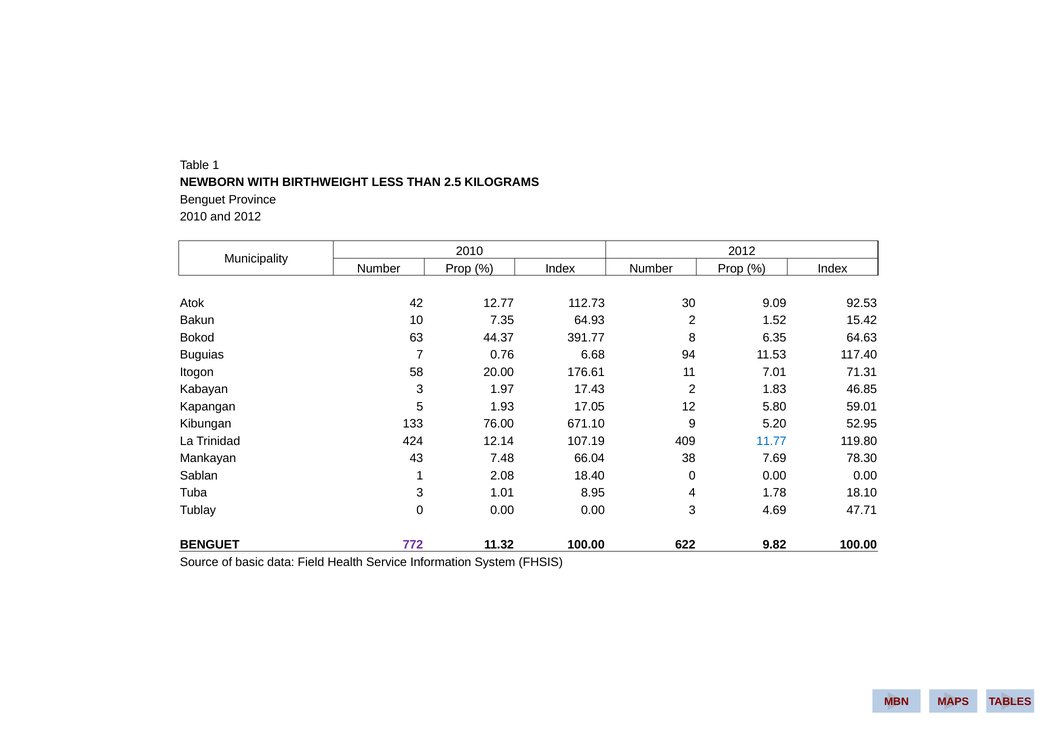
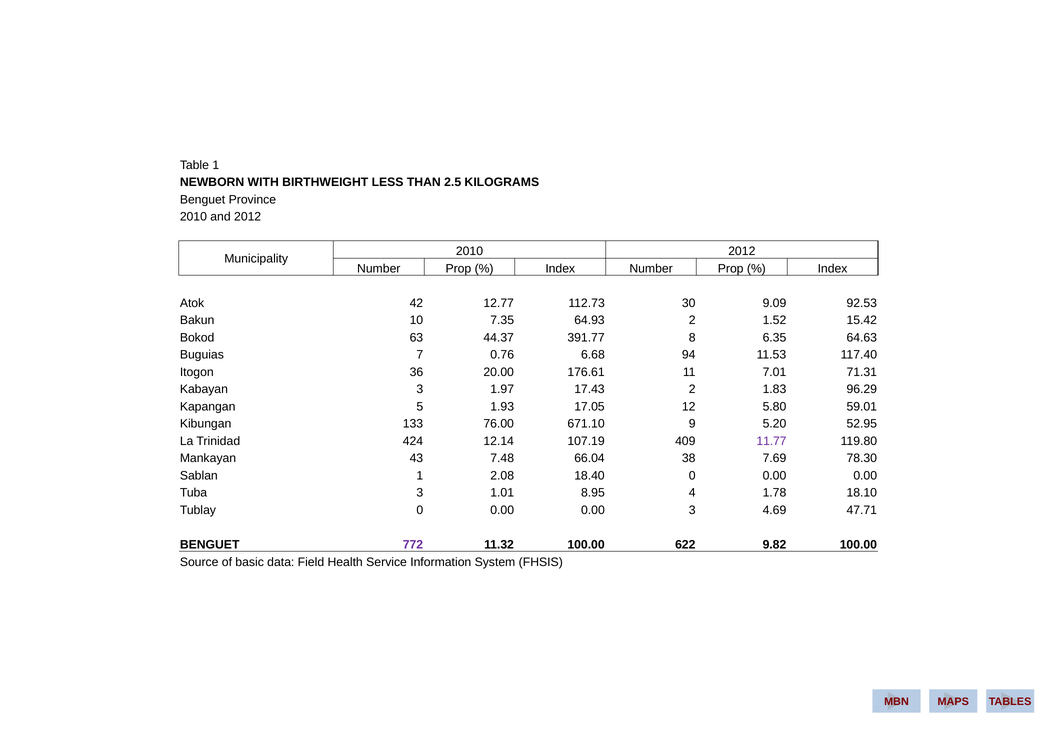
58: 58 -> 36
46.85: 46.85 -> 96.29
11.77 colour: blue -> purple
